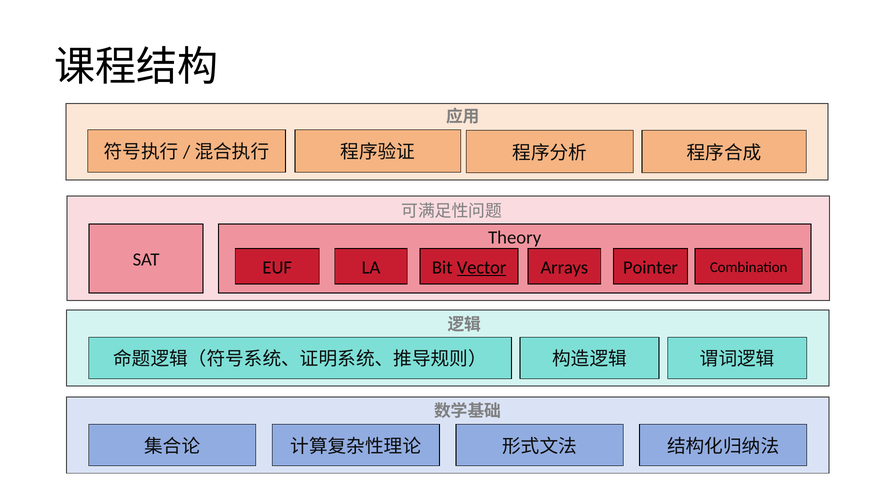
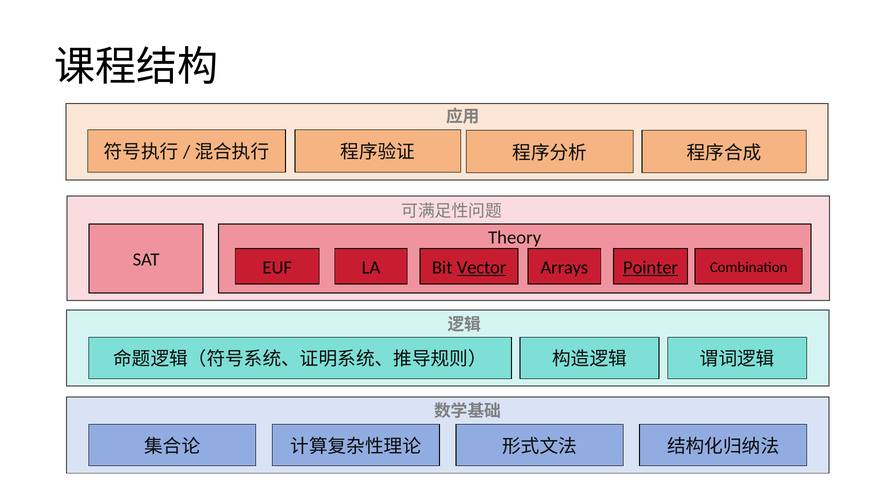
Pointer underline: none -> present
